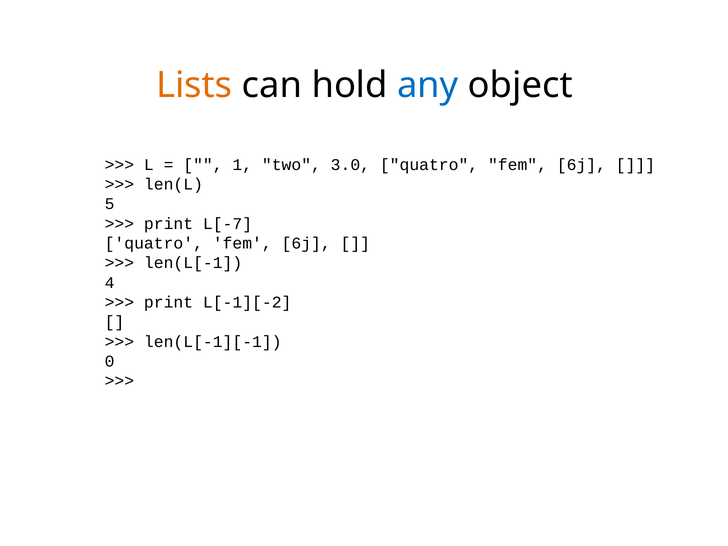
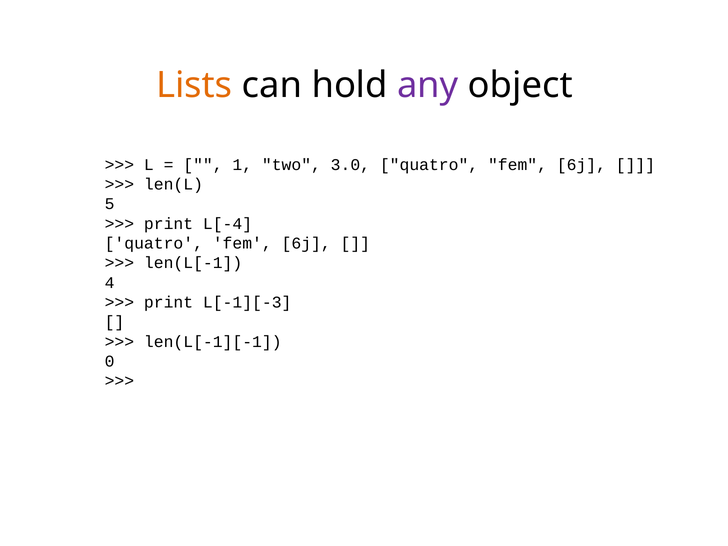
any colour: blue -> purple
L[-7: L[-7 -> L[-4
L[-1][-2: L[-1][-2 -> L[-1][-3
